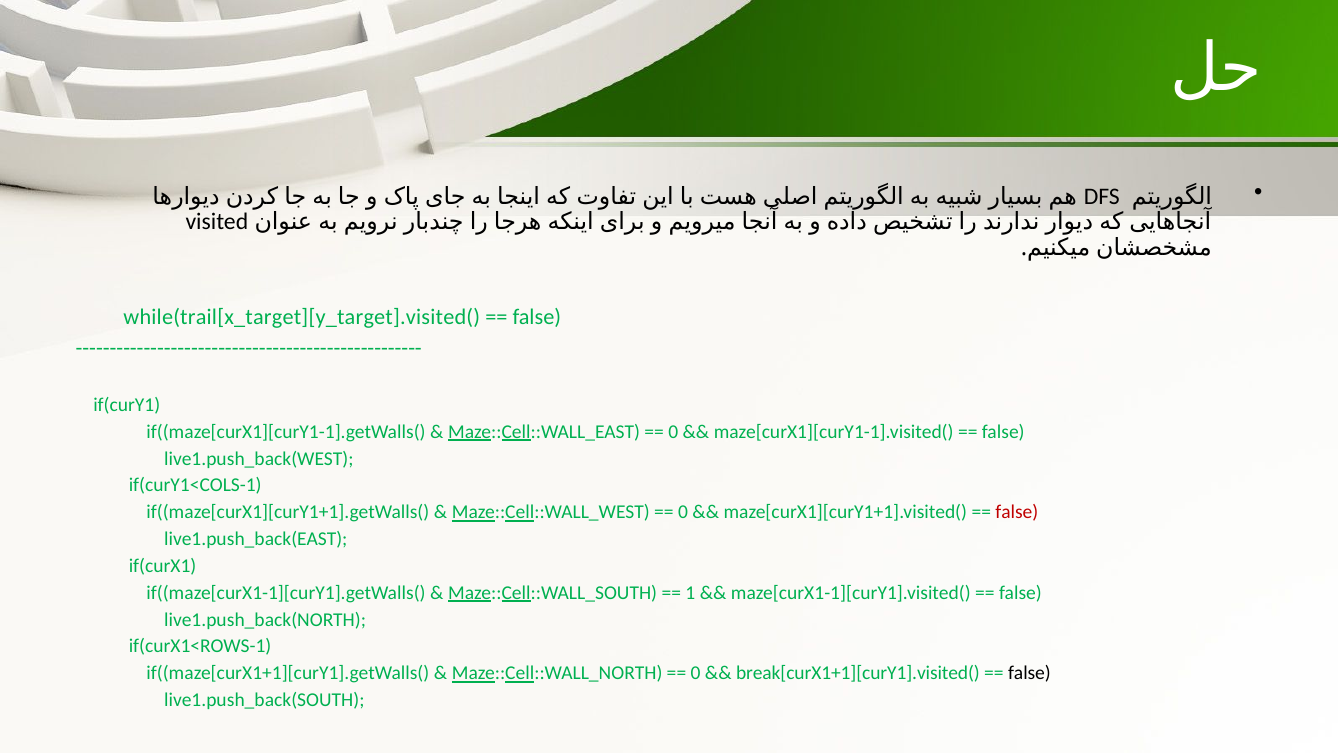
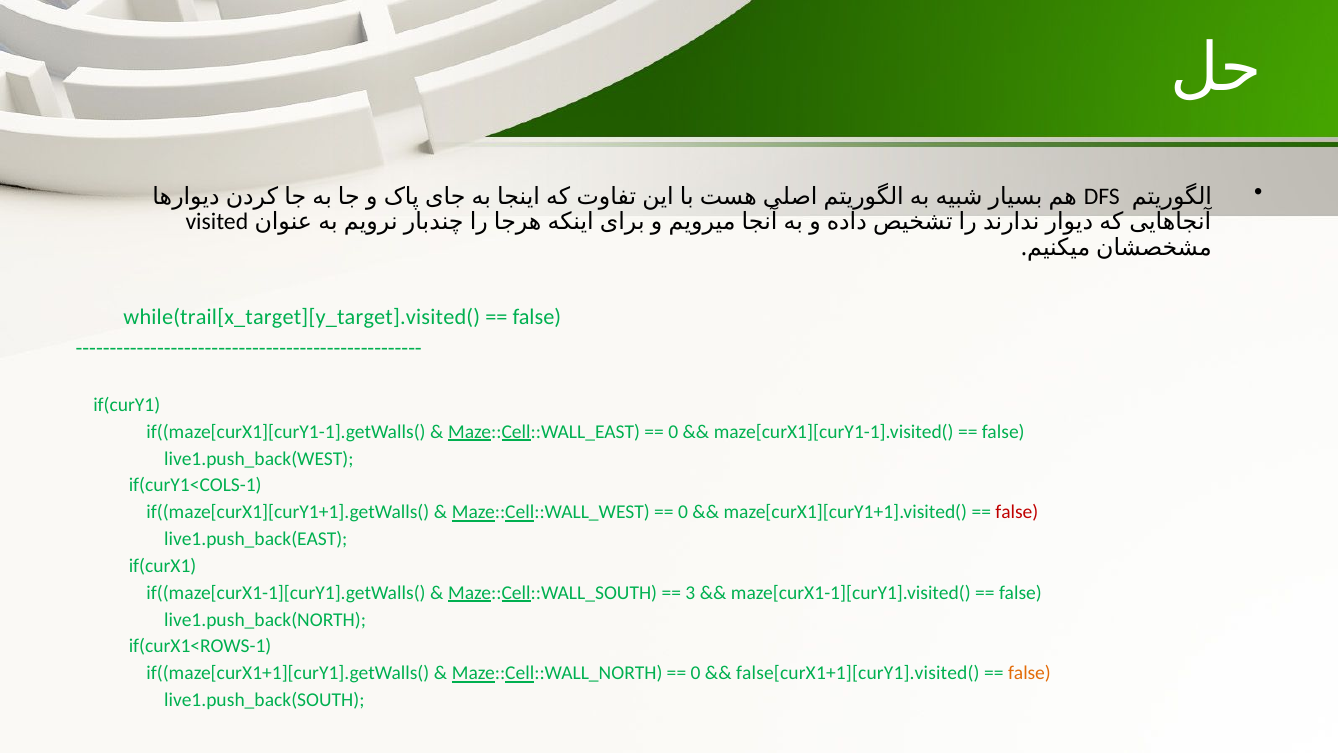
1: 1 -> 3
break[curX1+1][curY1].visited(: break[curX1+1][curY1].visited( -> false[curX1+1][curY1].visited(
false at (1029, 673) colour: black -> orange
